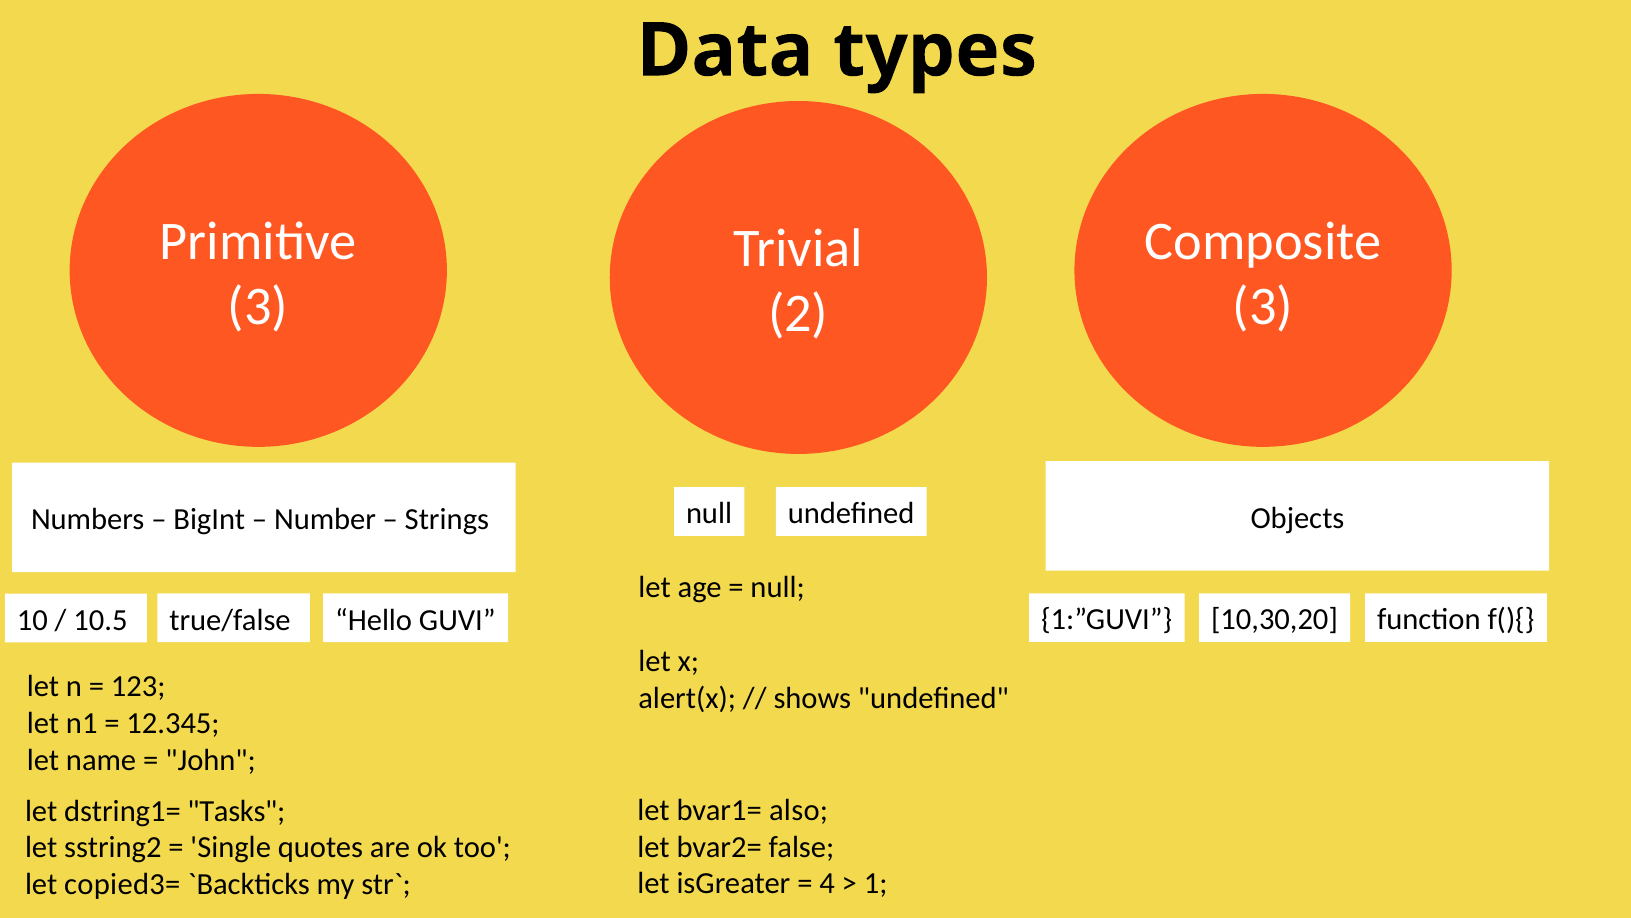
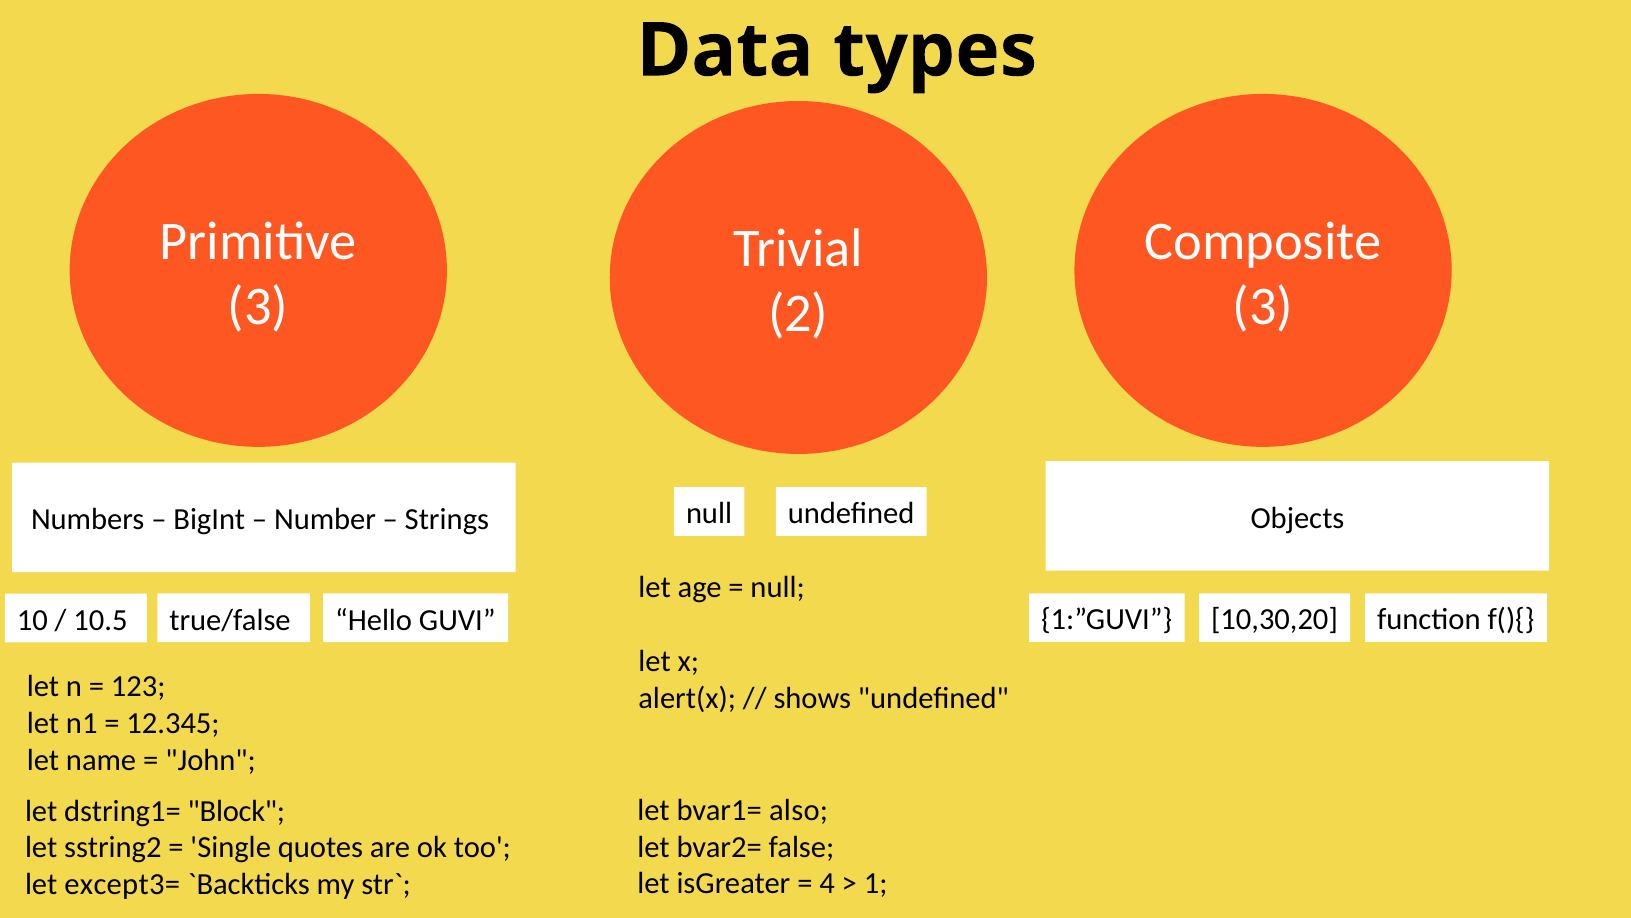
Tasks: Tasks -> Block
copied3=: copied3= -> except3=
